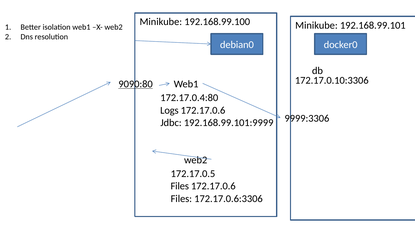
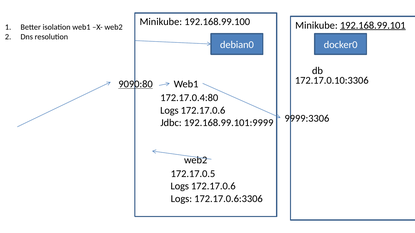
192.168.99.101 underline: none -> present
Files at (180, 187): Files -> Logs
Files at (181, 199): Files -> Logs
